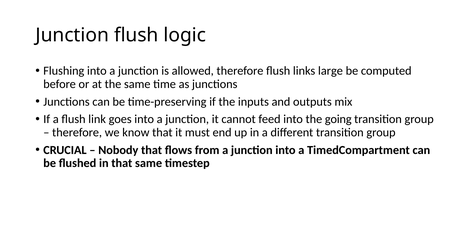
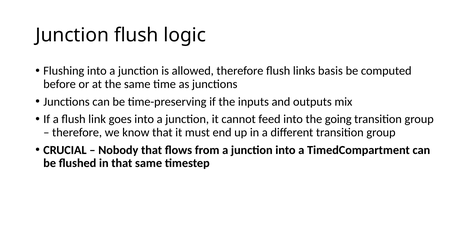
large: large -> basis
